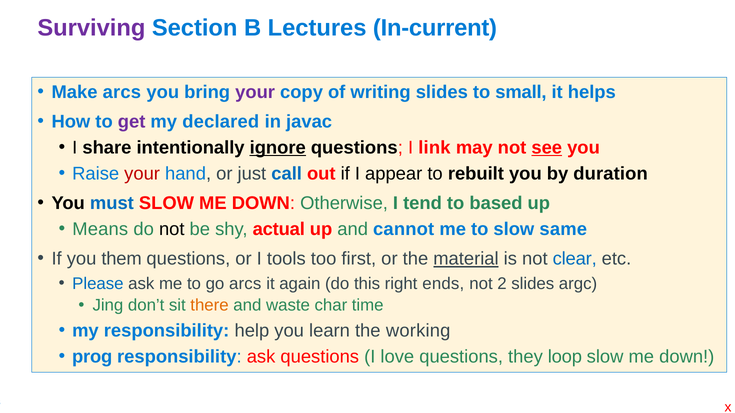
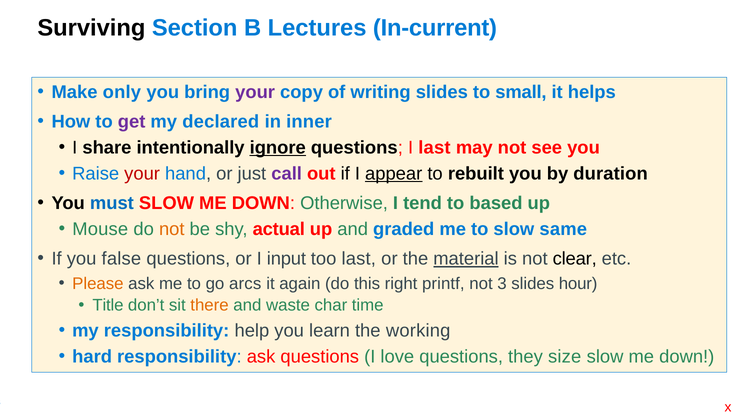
Surviving colour: purple -> black
Make arcs: arcs -> only
javac: javac -> inner
I link: link -> last
see underline: present -> none
call colour: blue -> purple
appear underline: none -> present
Means: Means -> Mouse
not at (172, 229) colour: black -> orange
cannot: cannot -> graded
them: them -> false
tools: tools -> input
too first: first -> last
clear colour: blue -> black
Please colour: blue -> orange
ends: ends -> printf
2: 2 -> 3
argc: argc -> hour
Jing: Jing -> Title
prog: prog -> hard
loop: loop -> size
